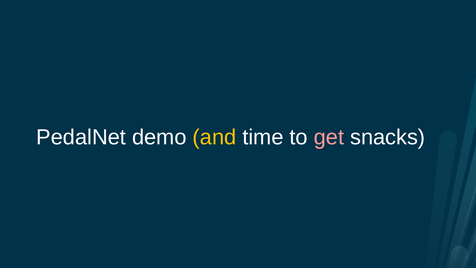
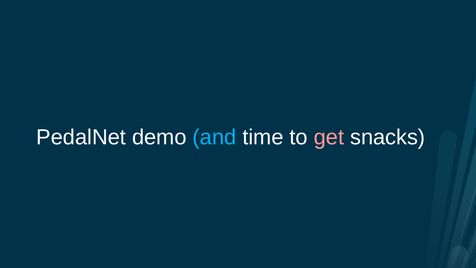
and colour: yellow -> light blue
